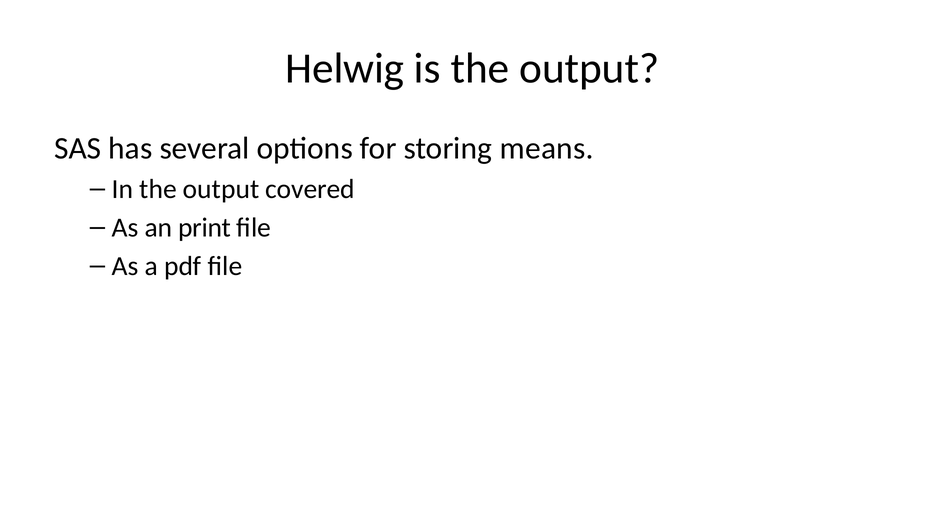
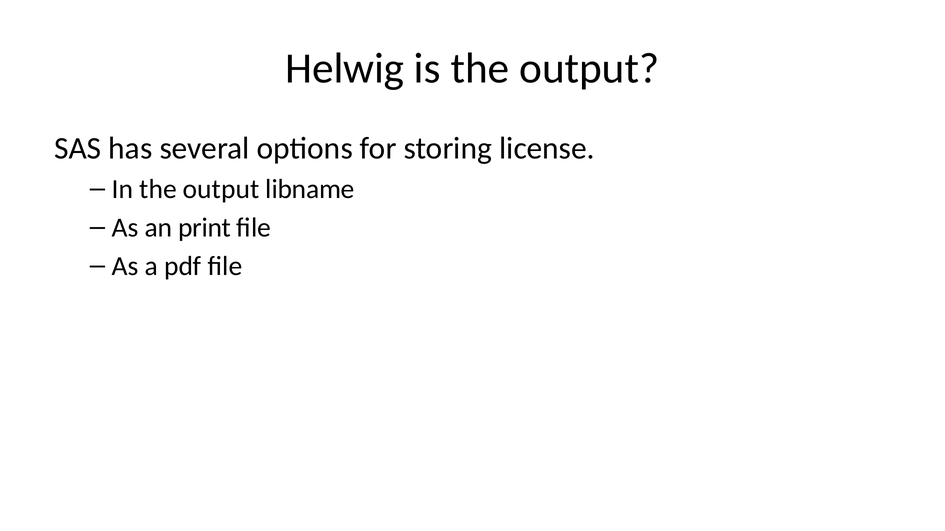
means: means -> license
covered: covered -> libname
